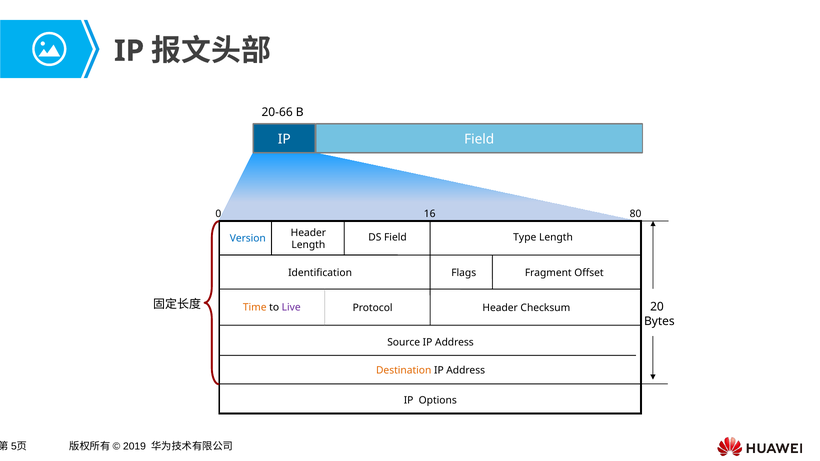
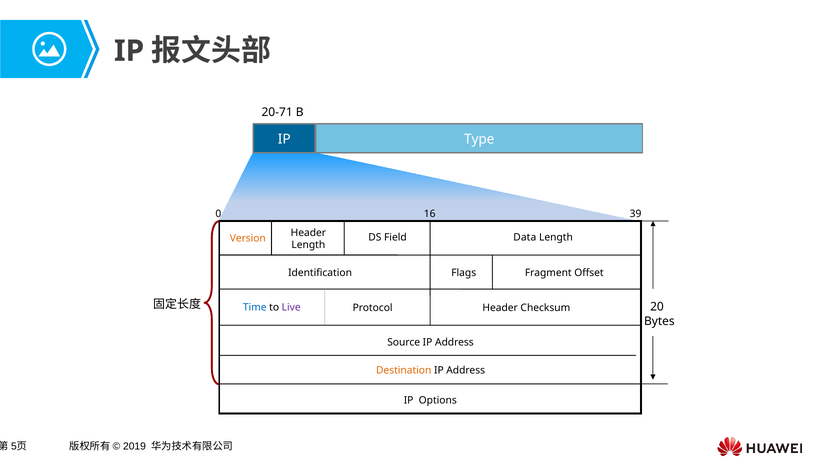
20-66: 20-66 -> 20-71
Field at (479, 139): Field -> Type
80: 80 -> 39
Version colour: blue -> orange
Type: Type -> Data
Time colour: orange -> blue
